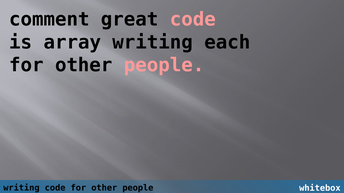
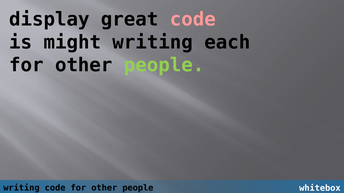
comment: comment -> display
array: array -> might
people at (164, 65) colour: pink -> light green
